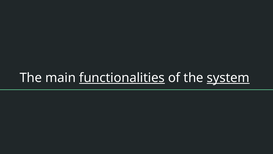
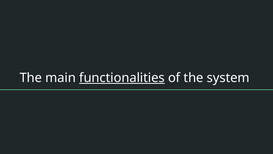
system underline: present -> none
